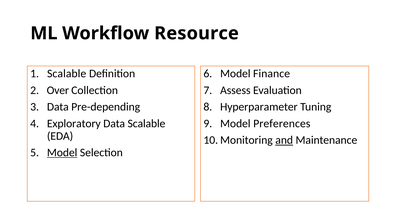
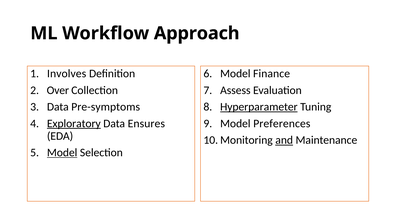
Resource: Resource -> Approach
Scalable at (67, 74): Scalable -> Involves
Pre-depending: Pre-depending -> Pre-symptoms
Hyperparameter underline: none -> present
Exploratory underline: none -> present
Data Scalable: Scalable -> Ensures
